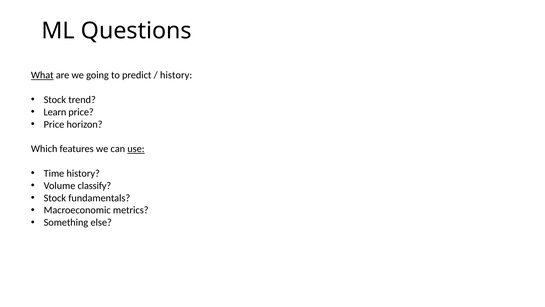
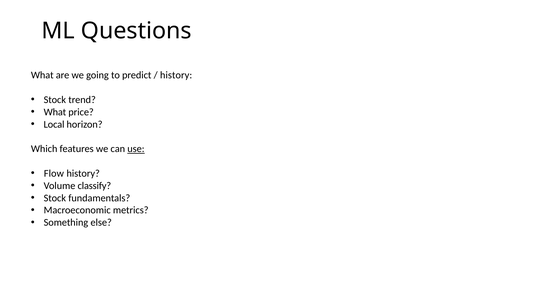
What at (42, 75) underline: present -> none
Learn at (55, 112): Learn -> What
Price at (54, 124): Price -> Local
Time: Time -> Flow
